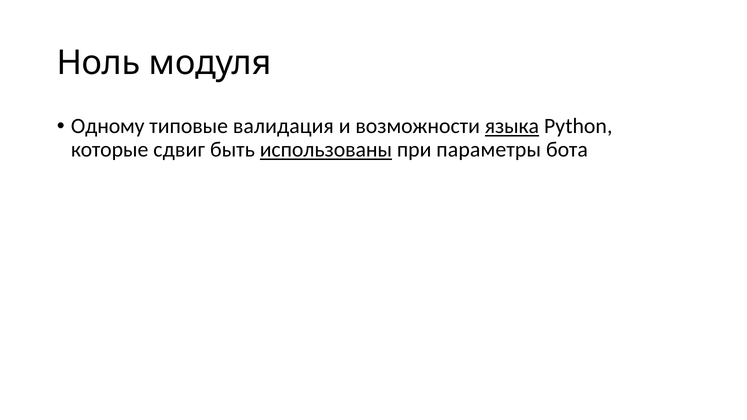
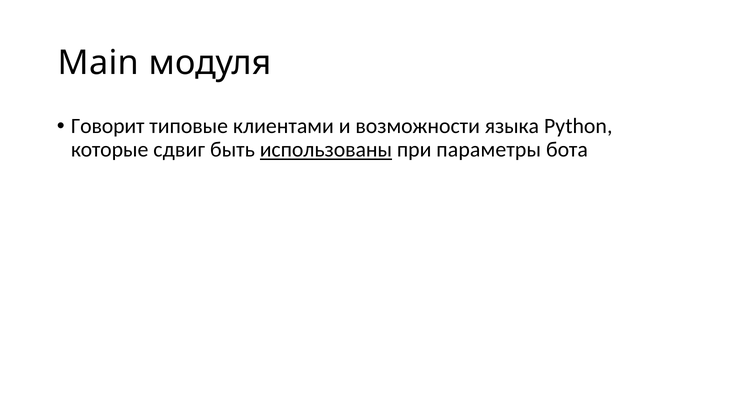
Ноль: Ноль -> Main
Одному: Одному -> Говорит
валидация: валидация -> клиентами
языка underline: present -> none
